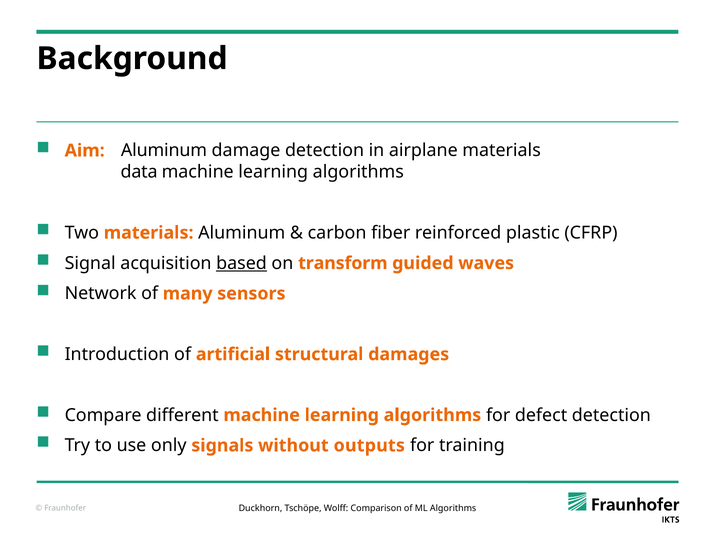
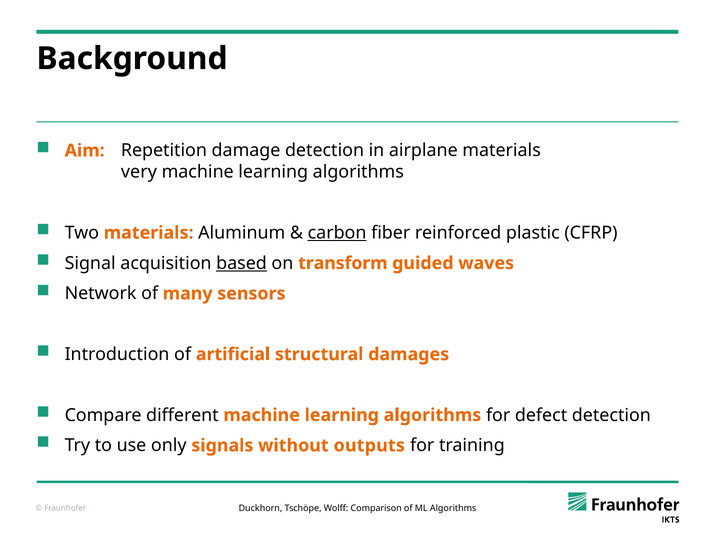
Aim Aluminum: Aluminum -> Repetition
data: data -> very
carbon underline: none -> present
